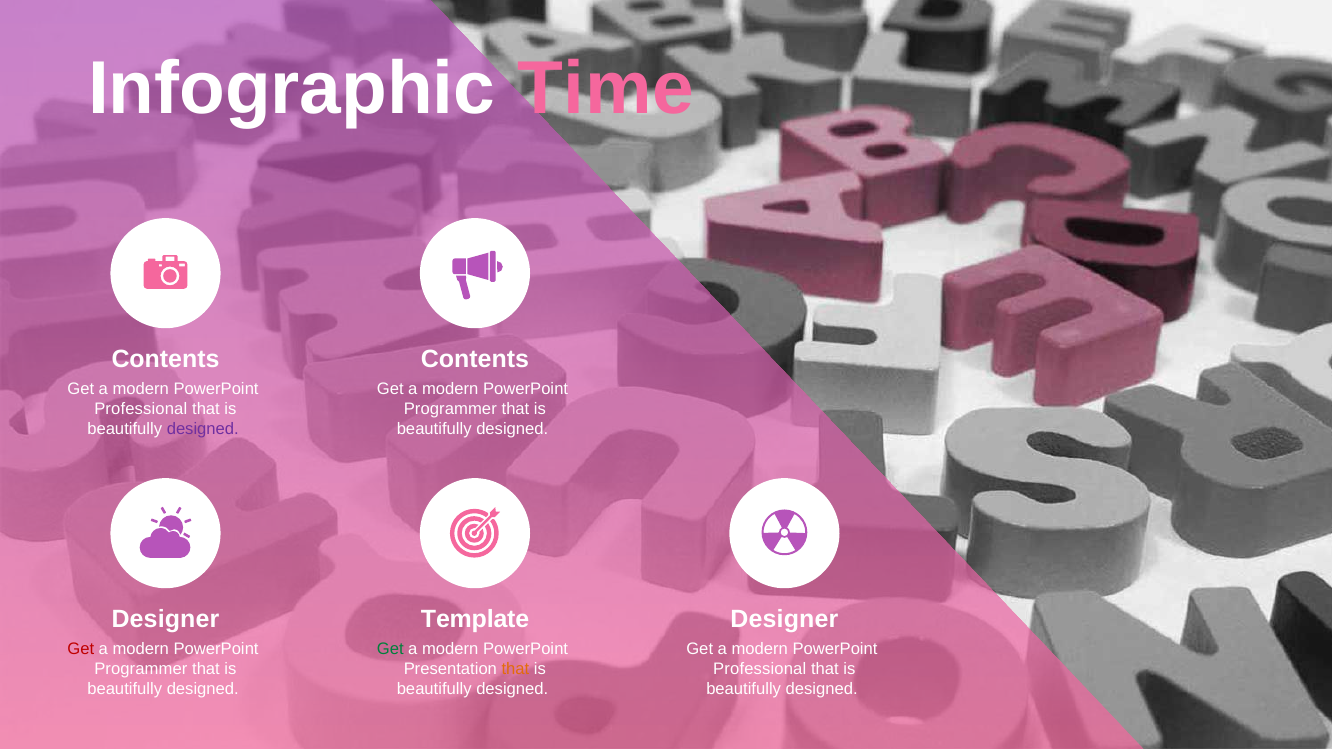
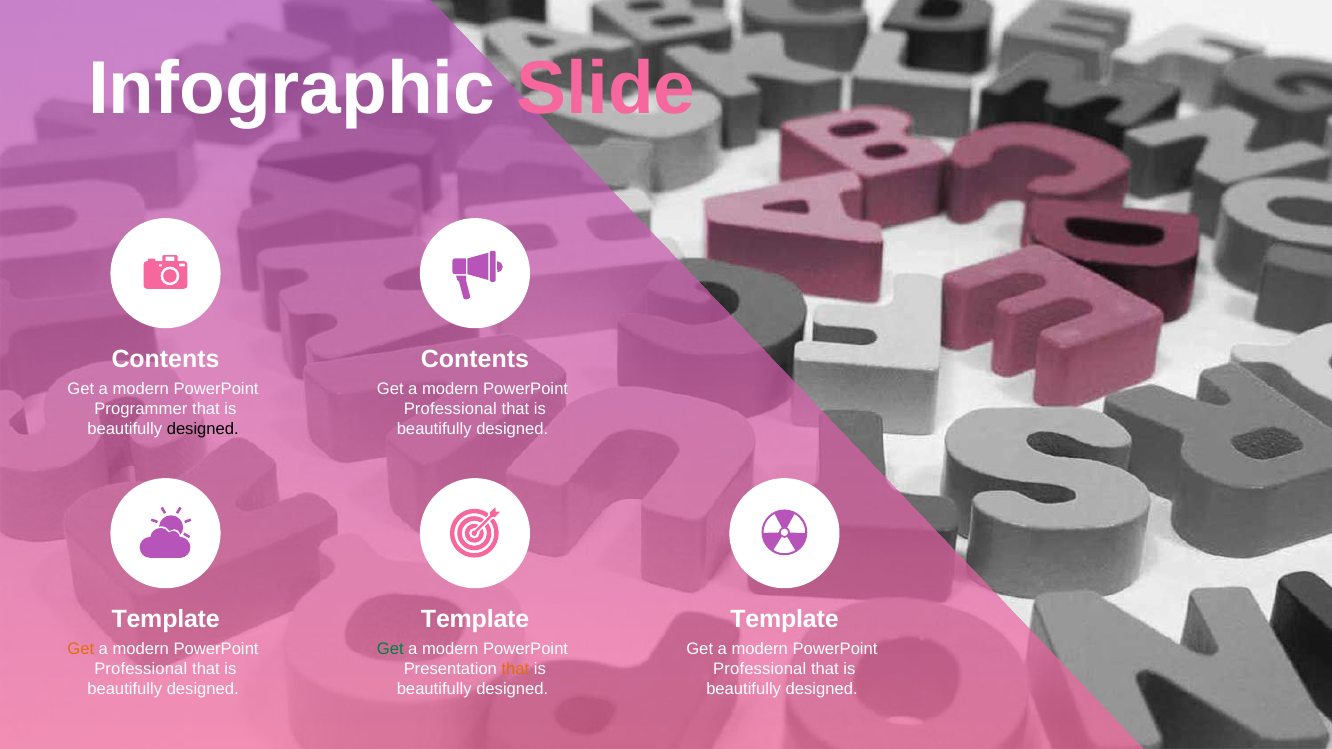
Time: Time -> Slide
Professional at (141, 409): Professional -> Programmer
Programmer at (450, 409): Programmer -> Professional
designed at (203, 429) colour: purple -> black
Designer at (165, 619): Designer -> Template
Designer at (784, 619): Designer -> Template
Get at (81, 649) colour: red -> orange
Programmer at (141, 669): Programmer -> Professional
